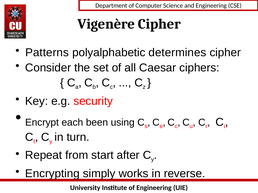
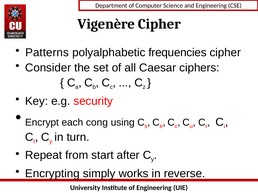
determines: determines -> frequencies
been: been -> cong
